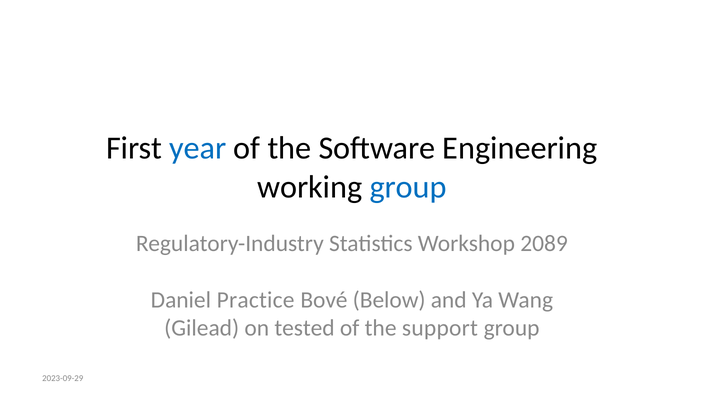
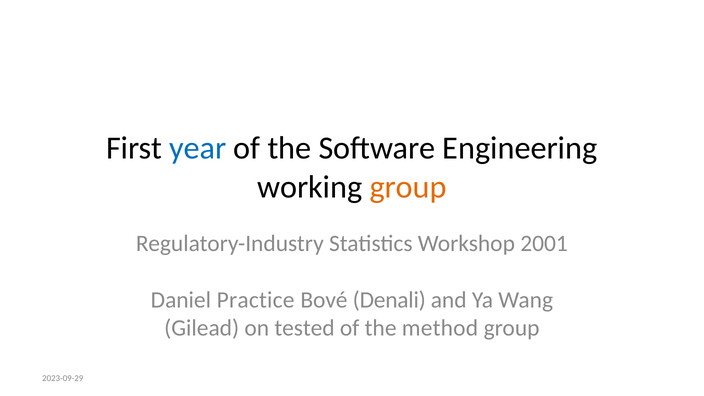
group at (408, 187) colour: blue -> orange
2089: 2089 -> 2001
Below: Below -> Denali
support: support -> method
